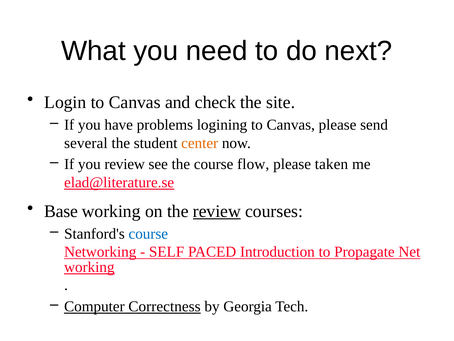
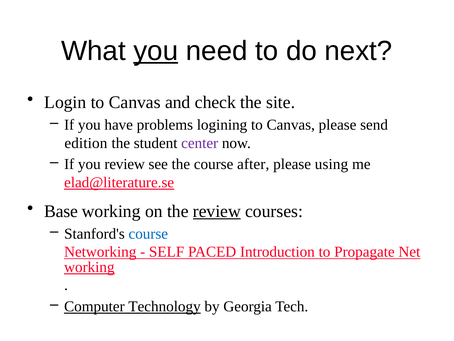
you at (156, 51) underline: none -> present
several: several -> edition
center colour: orange -> purple
flow: flow -> after
taken: taken -> using
Correctness: Correctness -> Technology
